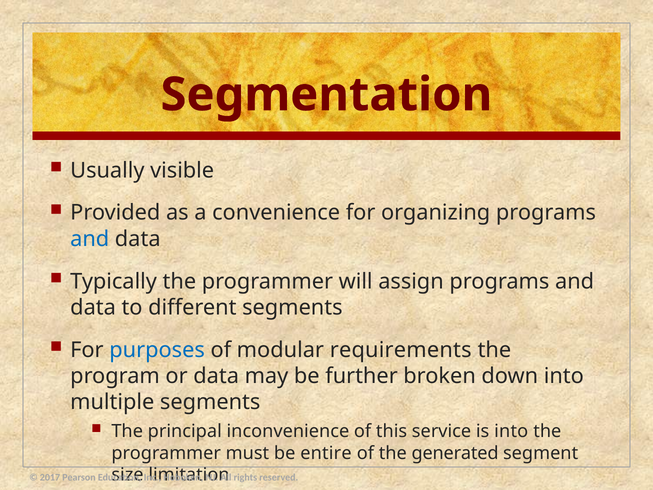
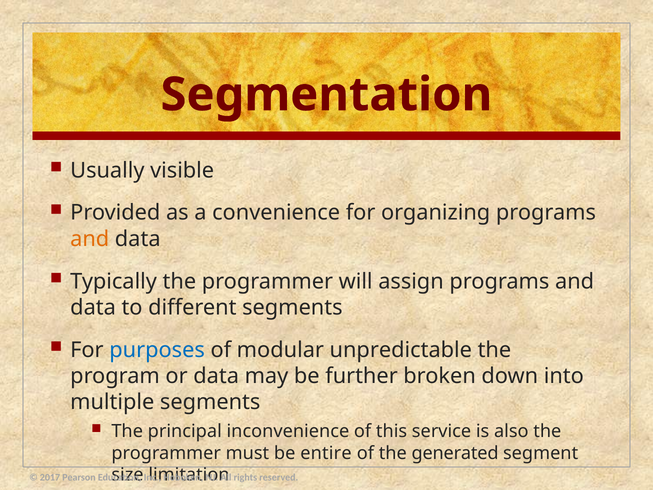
and at (90, 239) colour: blue -> orange
requirements: requirements -> unpredictable
is into: into -> also
